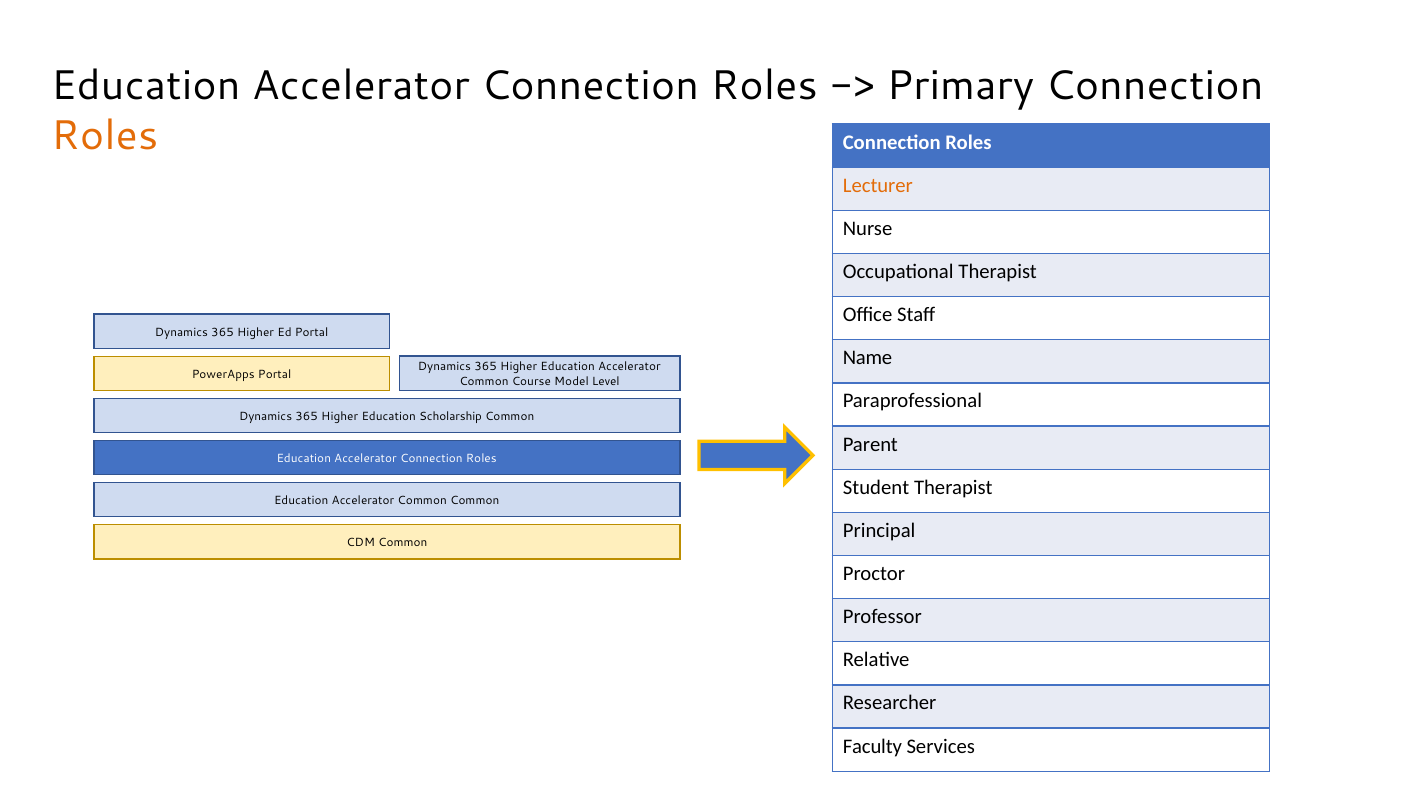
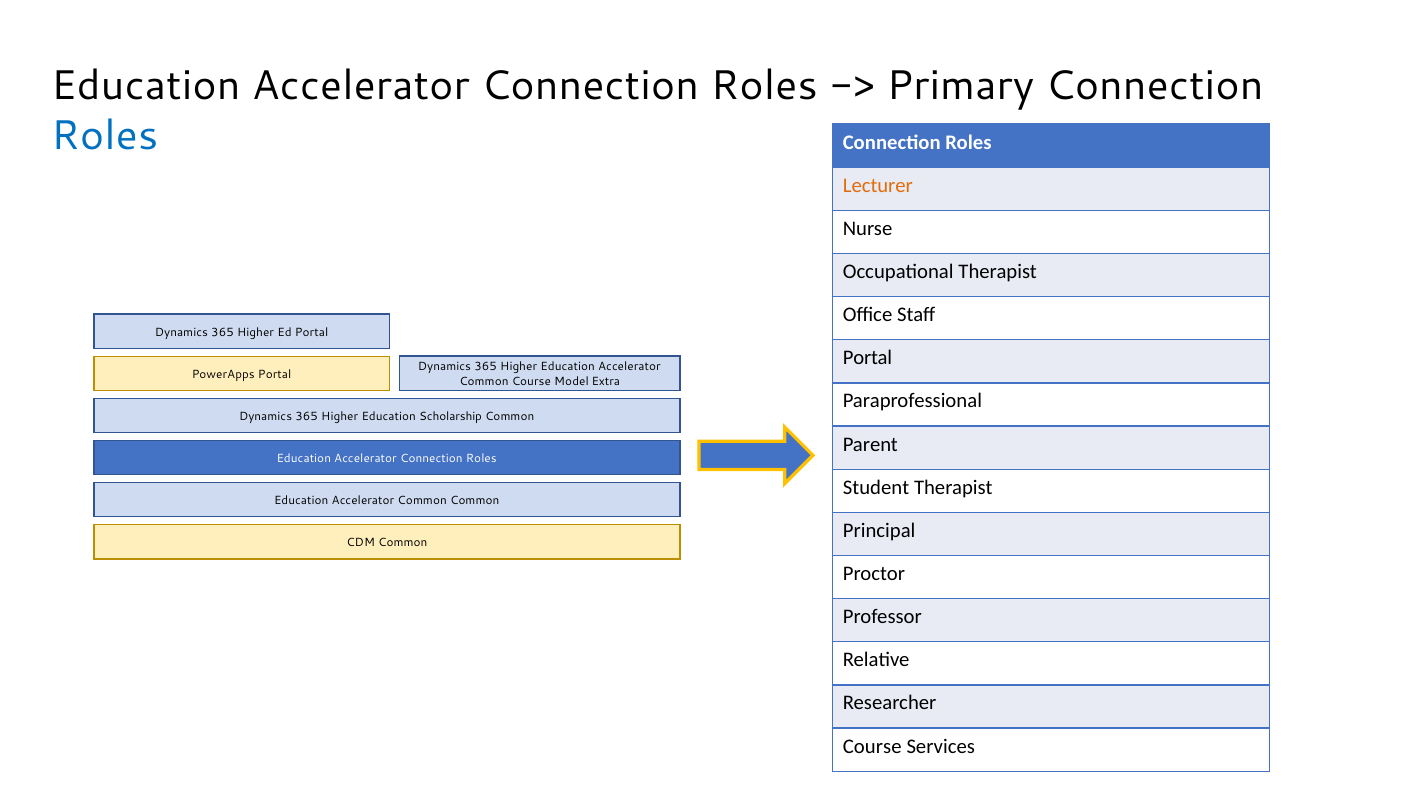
Roles at (105, 136) colour: orange -> blue
Name at (868, 358): Name -> Portal
Level: Level -> Extra
Faculty at (872, 746): Faculty -> Course
